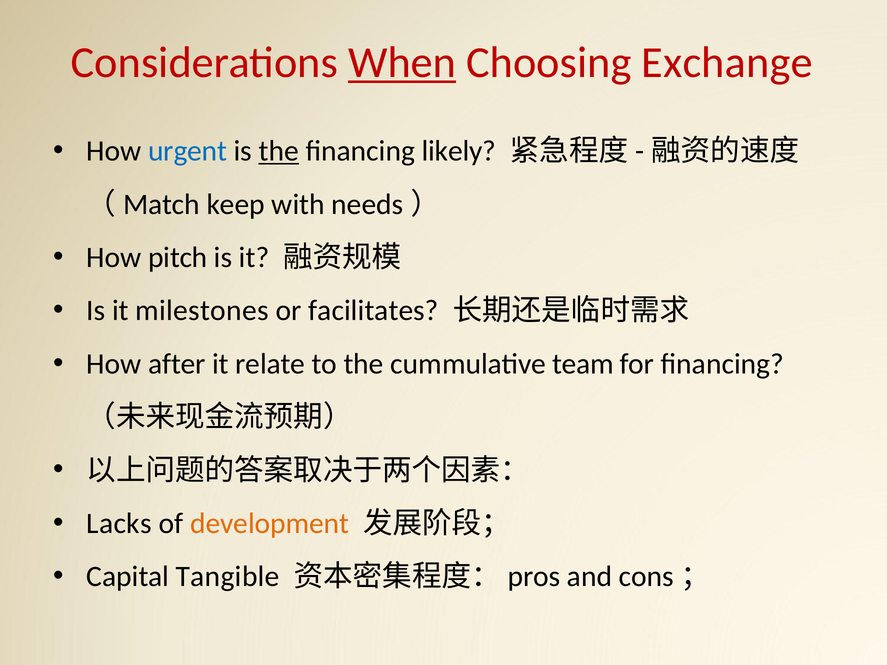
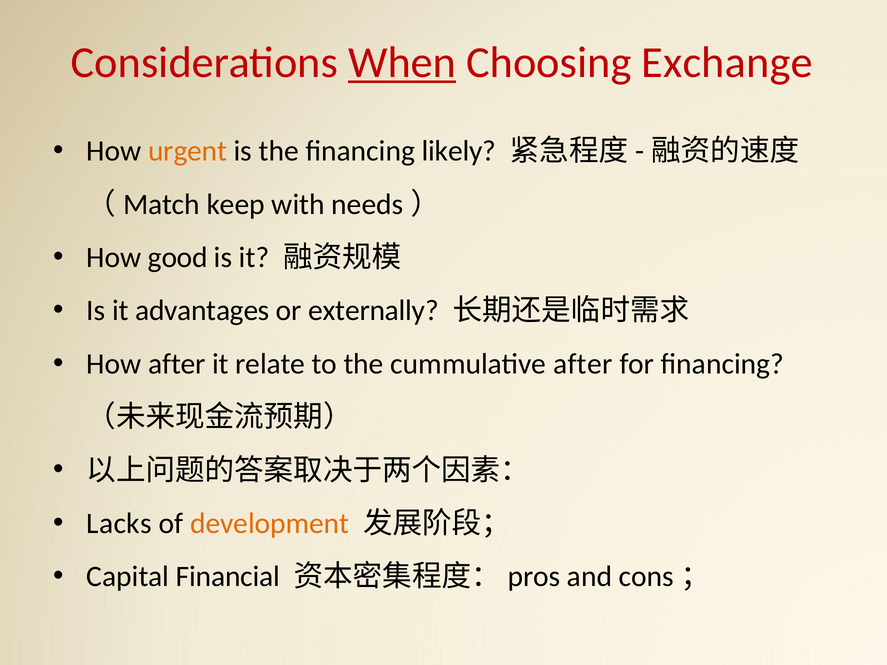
urgent colour: blue -> orange
the at (279, 151) underline: present -> none
pitch: pitch -> good
milestones: milestones -> advantages
facilitates: facilitates -> externally
cummulative team: team -> after
Tangible: Tangible -> Financial
